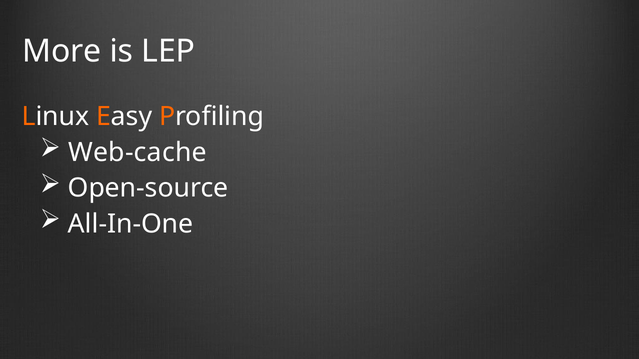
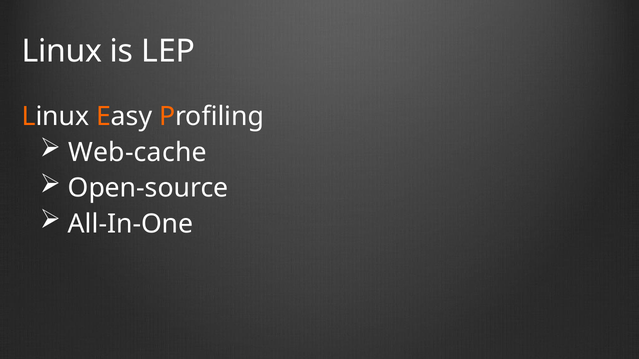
More at (62, 51): More -> Linux
